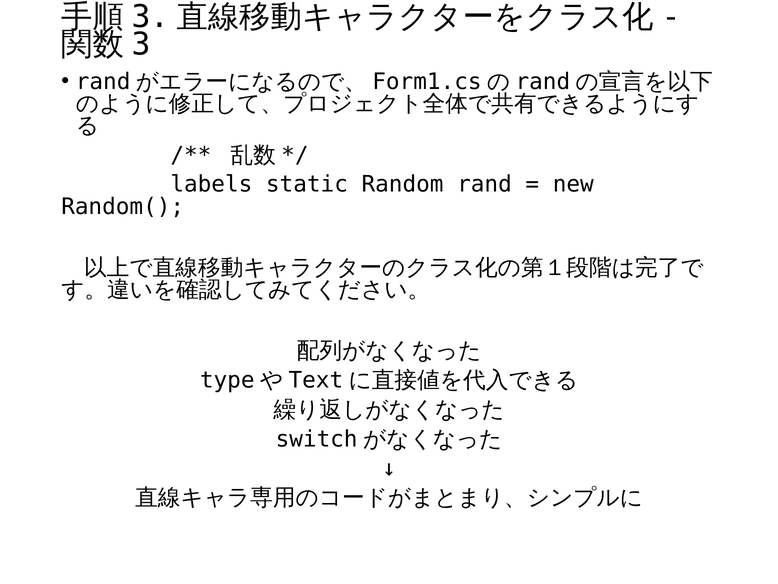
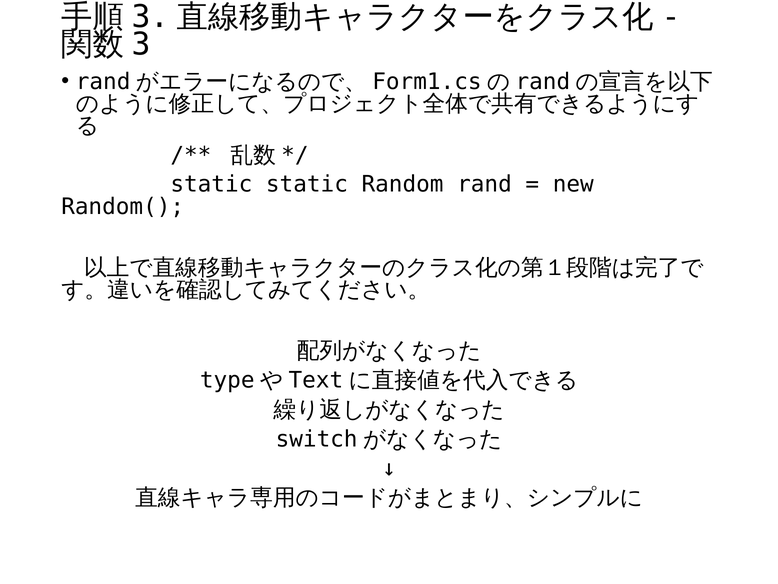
labels at (211, 184): labels -> static
